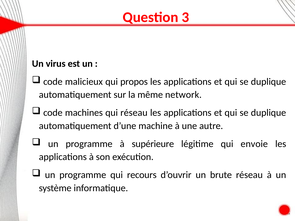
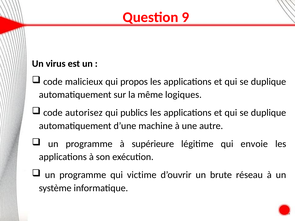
3: 3 -> 9
network: network -> logiques
machines: machines -> autorisez
qui réseau: réseau -> publics
recours: recours -> victime
